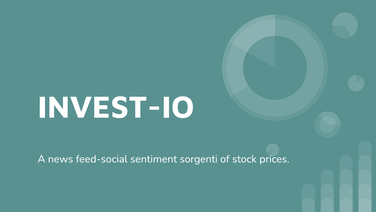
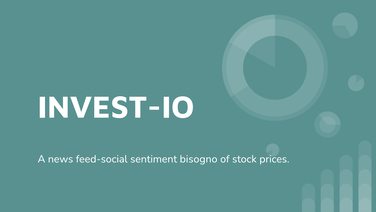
sorgenti: sorgenti -> bisogno
